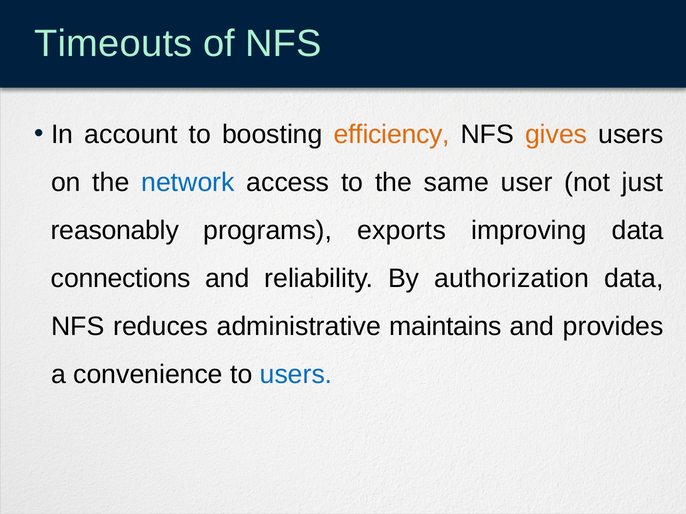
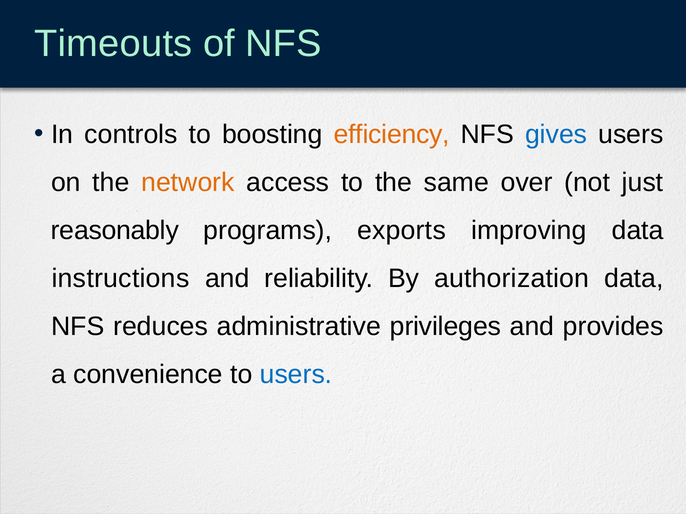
account: account -> controls
gives colour: orange -> blue
network colour: blue -> orange
user: user -> over
connections: connections -> instructions
maintains: maintains -> privileges
